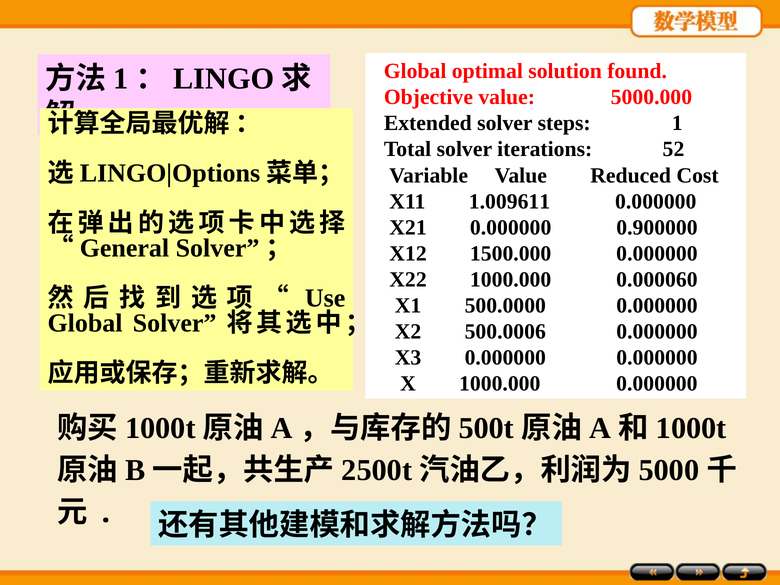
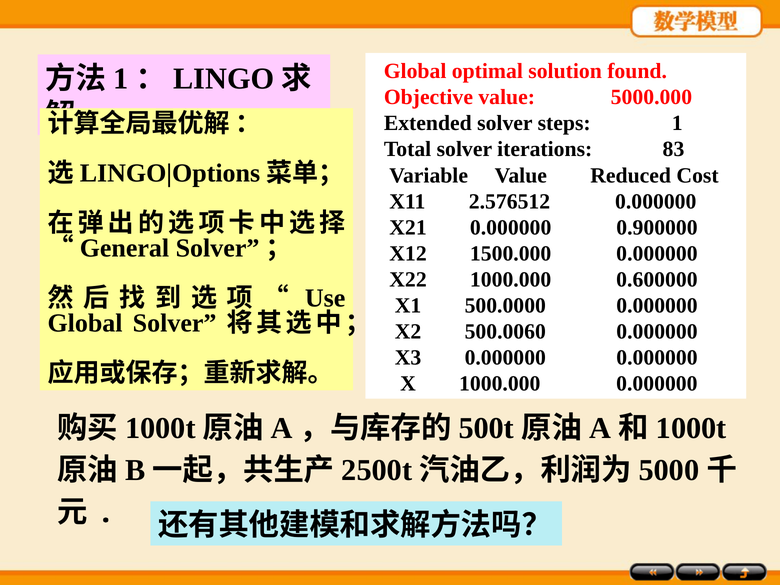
52: 52 -> 83
1.009611: 1.009611 -> 2.576512
0.000060: 0.000060 -> 0.600000
500.0006: 500.0006 -> 500.0060
